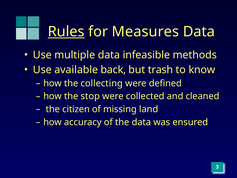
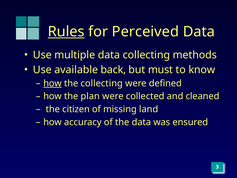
Measures: Measures -> Perceived
data infeasible: infeasible -> collecting
trash: trash -> must
how at (53, 83) underline: none -> present
stop: stop -> plan
